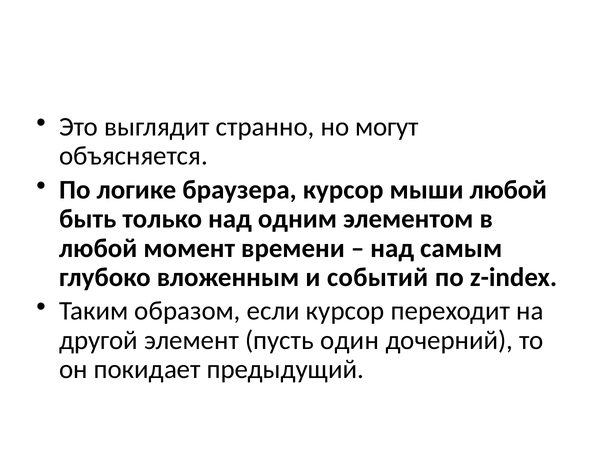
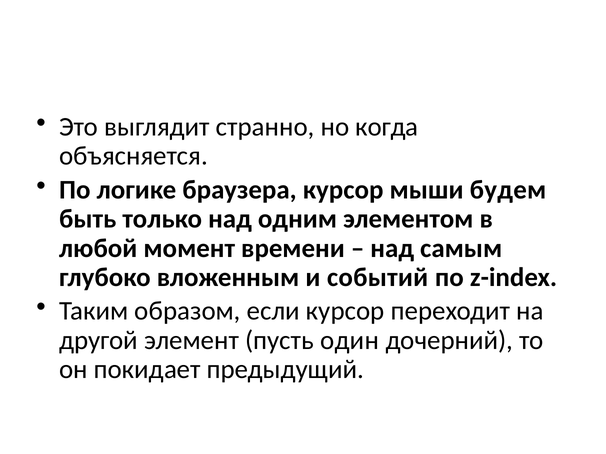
могут: могут -> когда
мыши любой: любой -> будем
